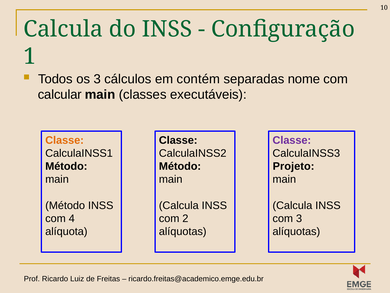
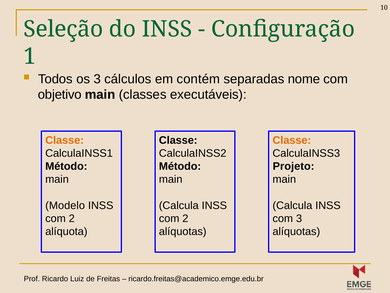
Calcula at (63, 29): Calcula -> Seleção
calcular: calcular -> objetivo
Classe at (292, 140) colour: purple -> orange
Método at (65, 205): Método -> Modelo
4 at (72, 218): 4 -> 2
